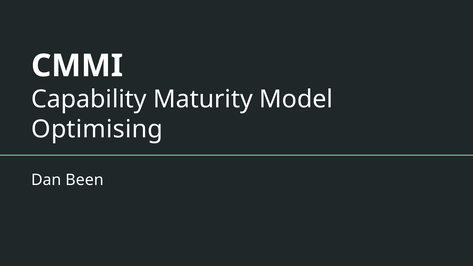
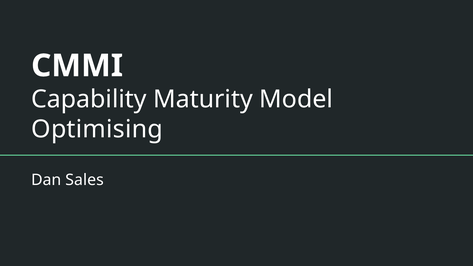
Been: Been -> Sales
